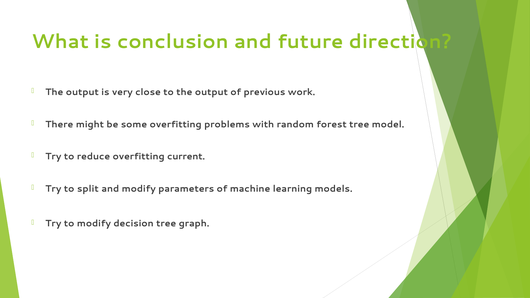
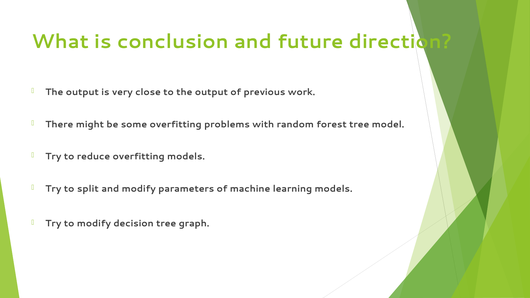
overfitting current: current -> models
